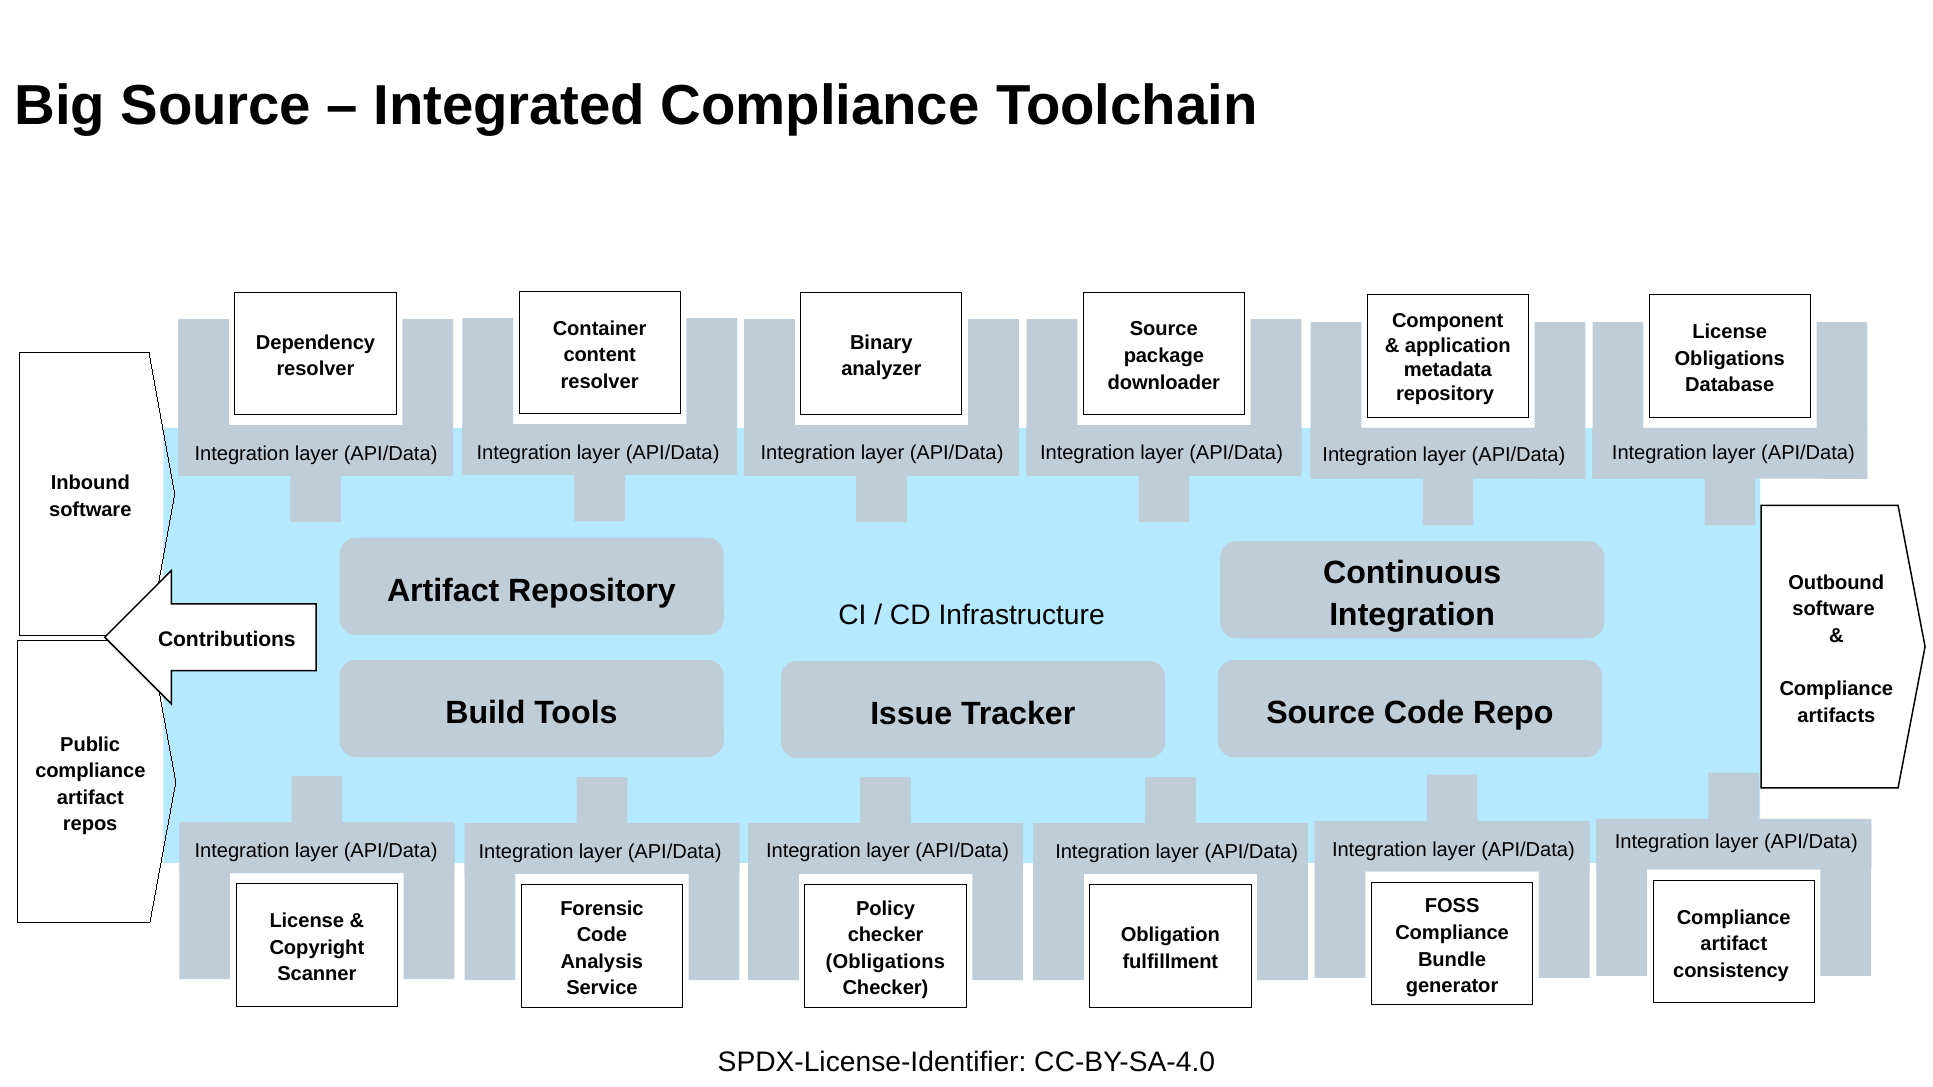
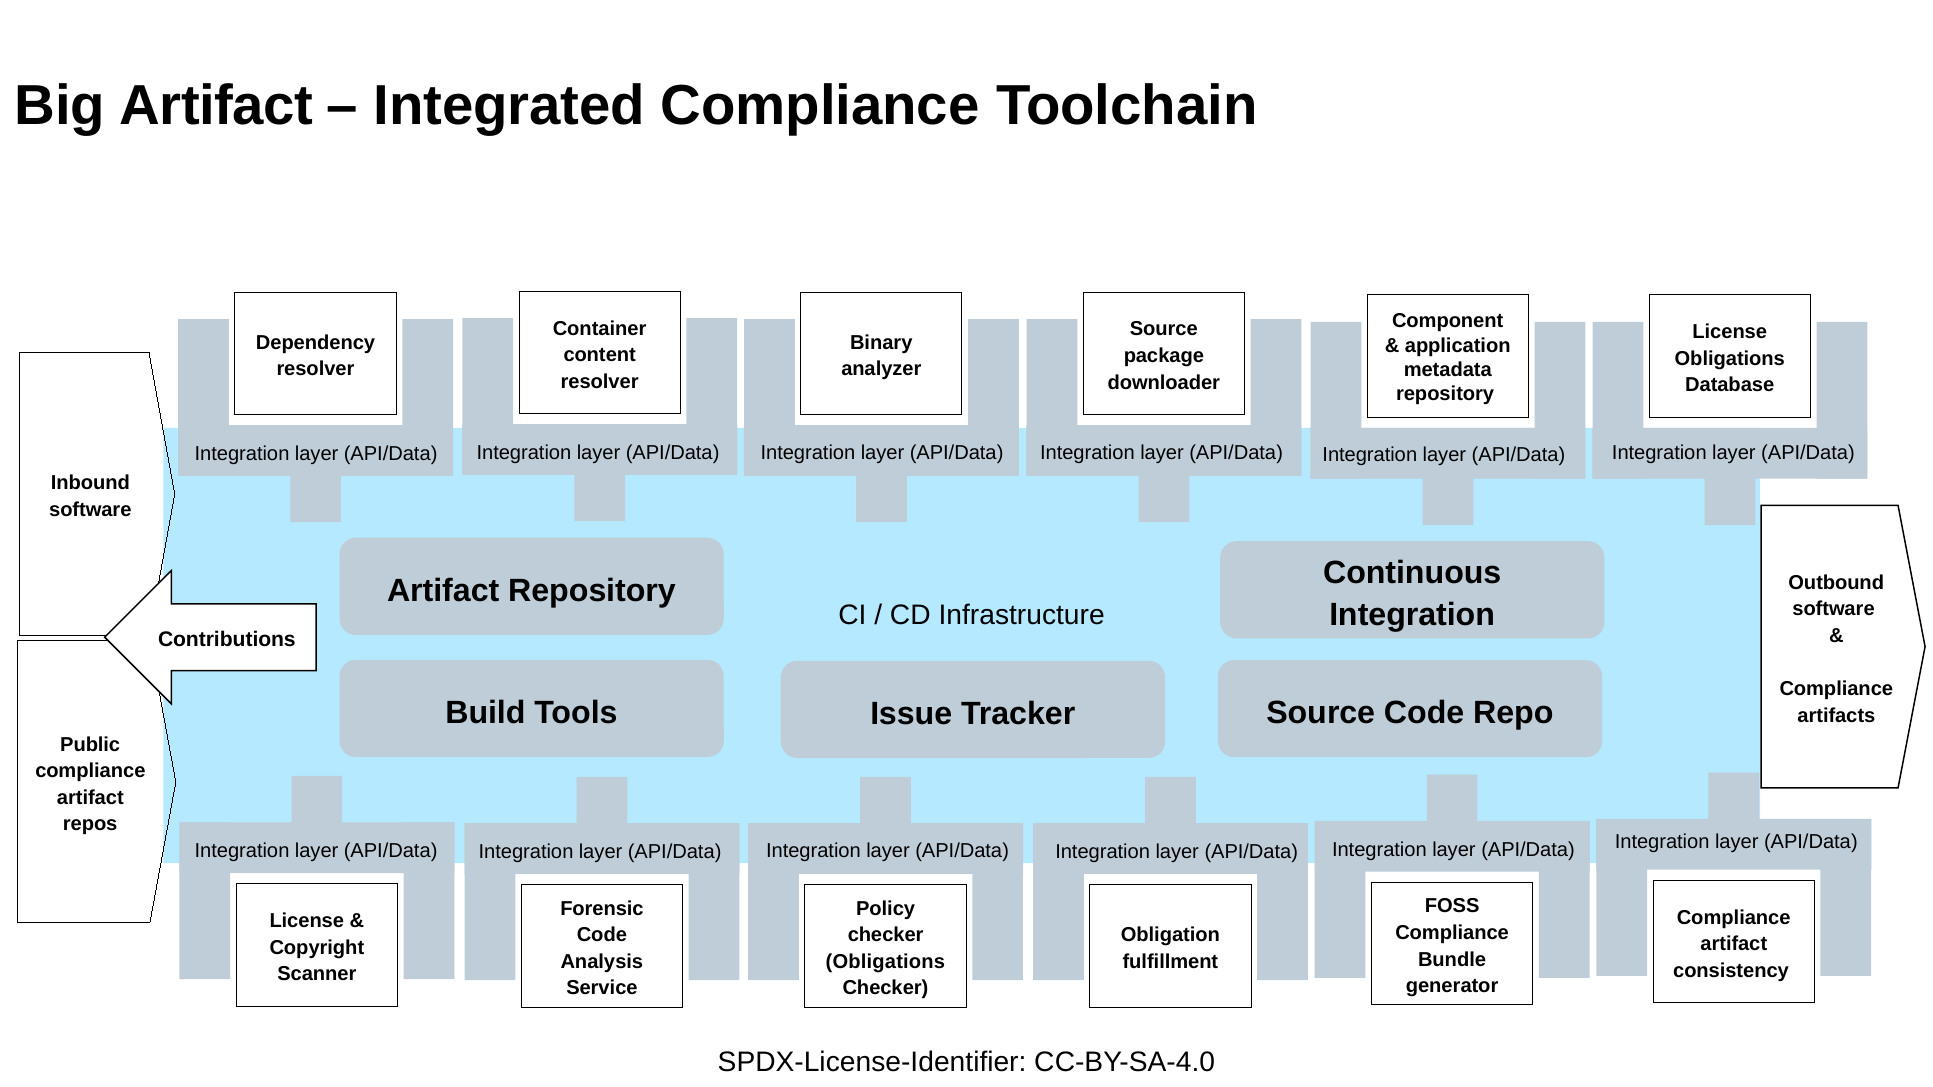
Big Source: Source -> Artifact
